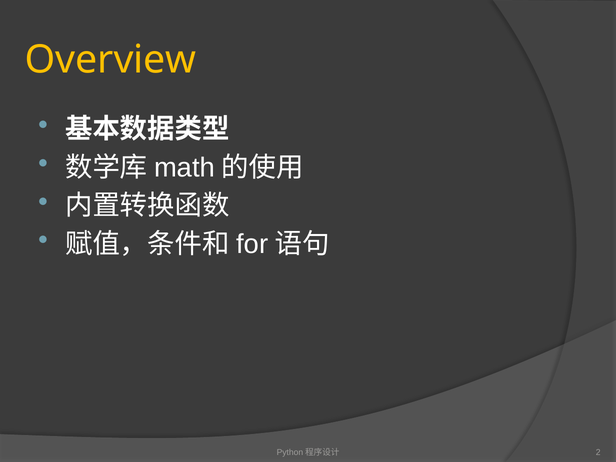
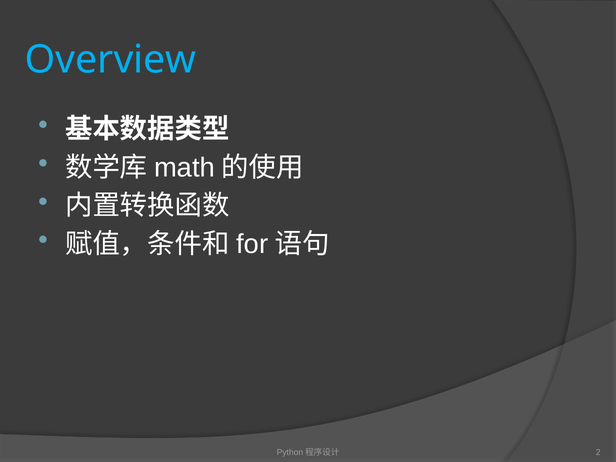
Overview colour: yellow -> light blue
